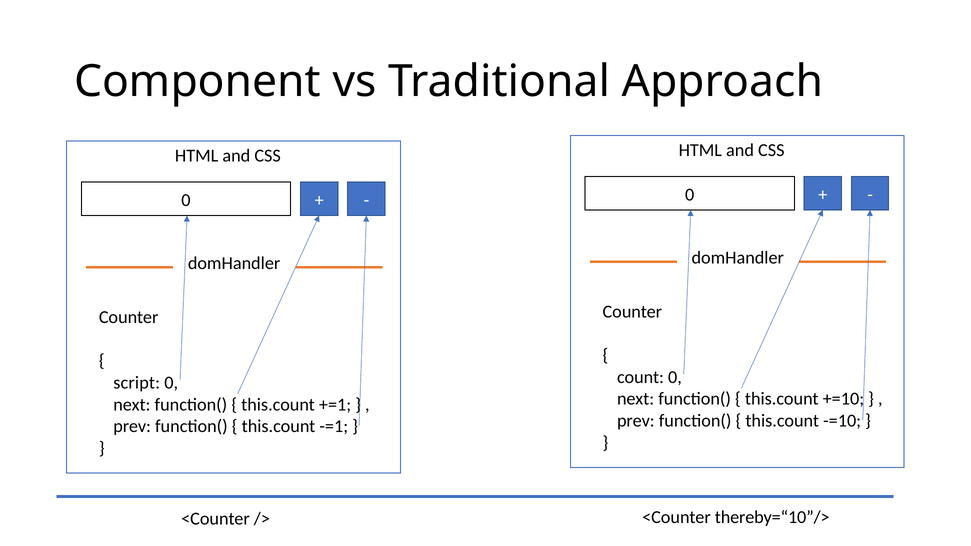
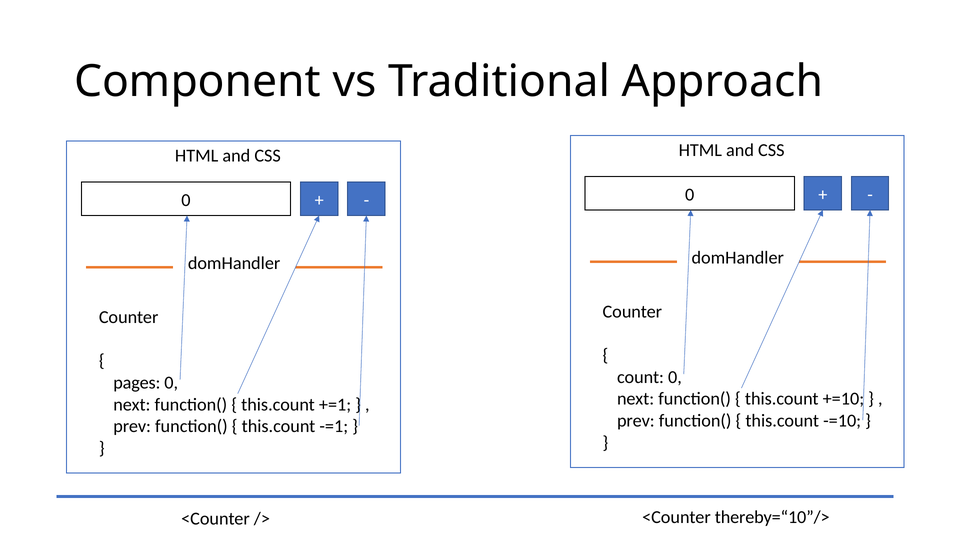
script: script -> pages
